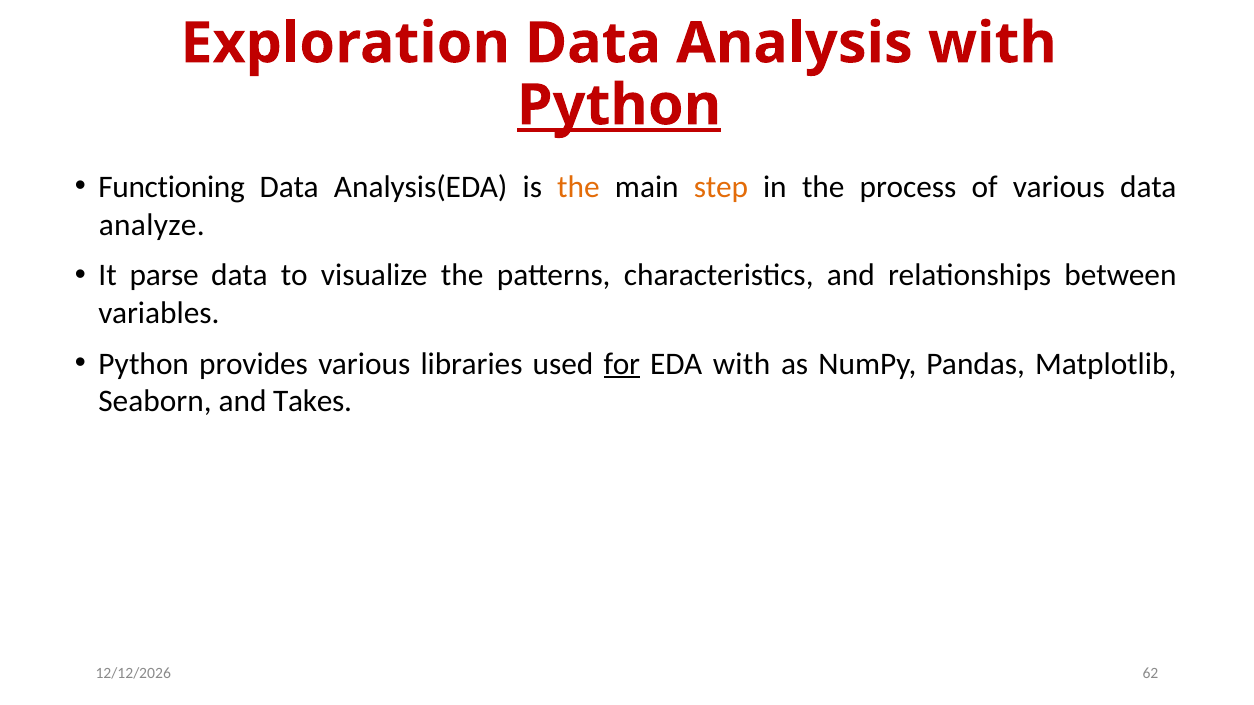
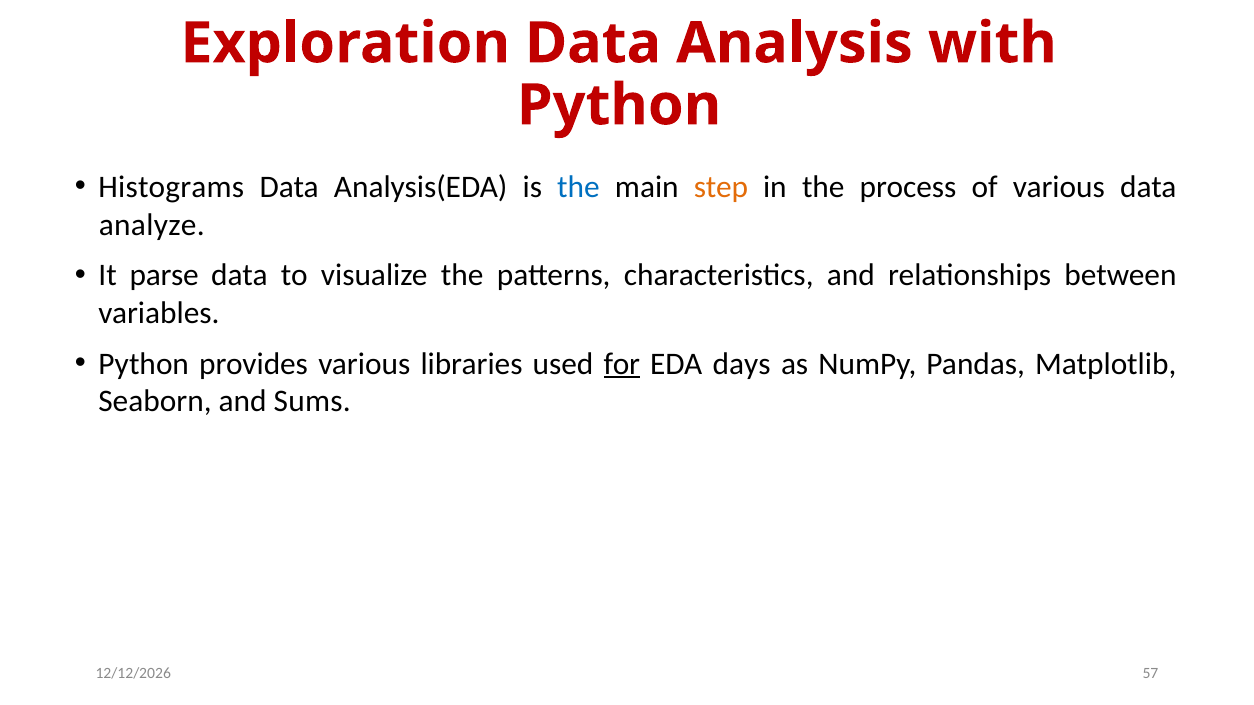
Python at (619, 105) underline: present -> none
Functioning: Functioning -> Histograms
the at (578, 187) colour: orange -> blue
EDA with: with -> days
Takes: Takes -> Sums
62: 62 -> 57
